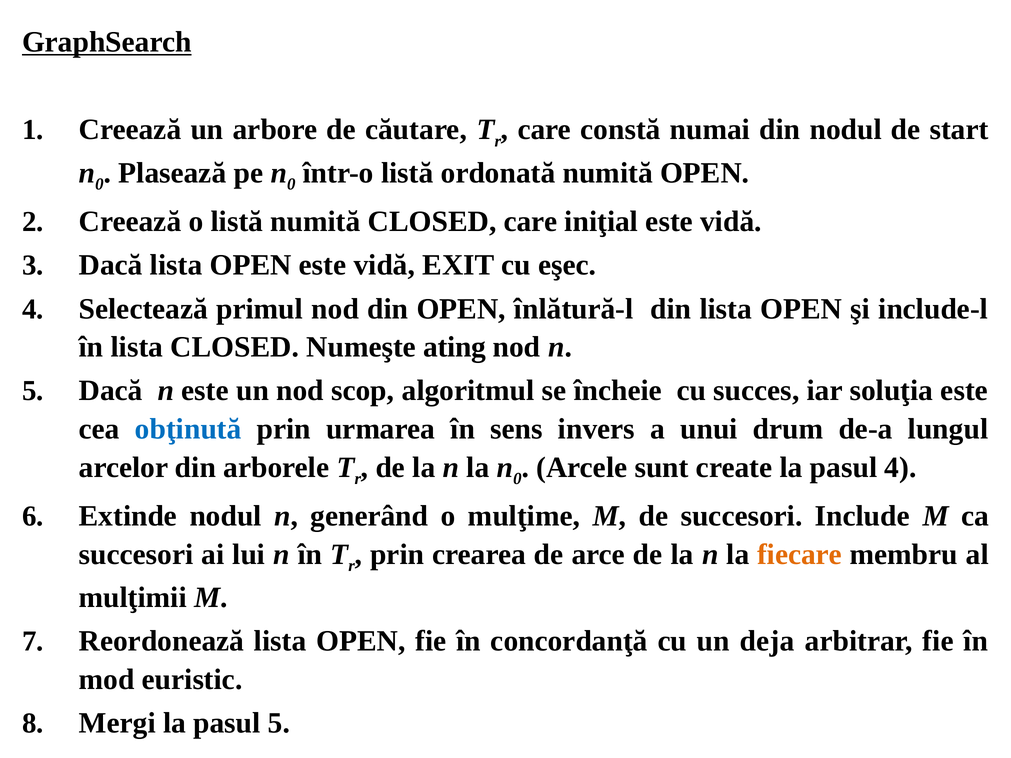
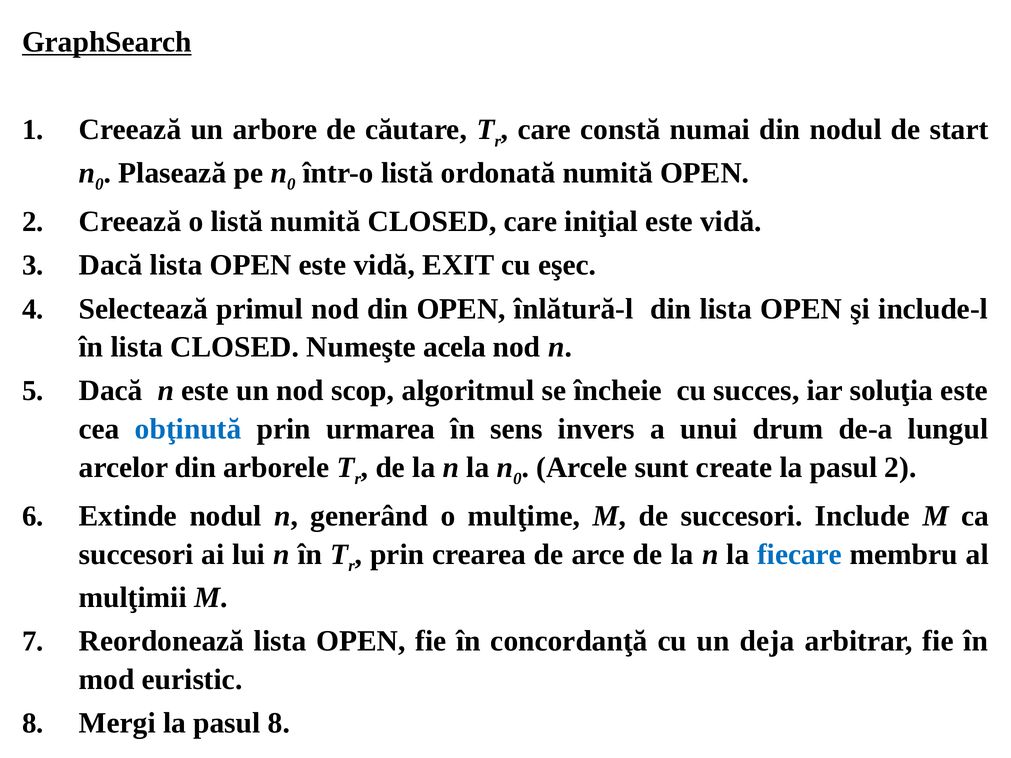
ating: ating -> acela
pasul 4: 4 -> 2
fiecare colour: orange -> blue
pasul 5: 5 -> 8
